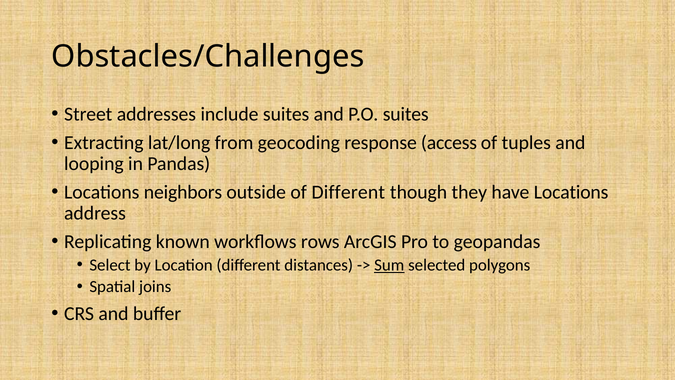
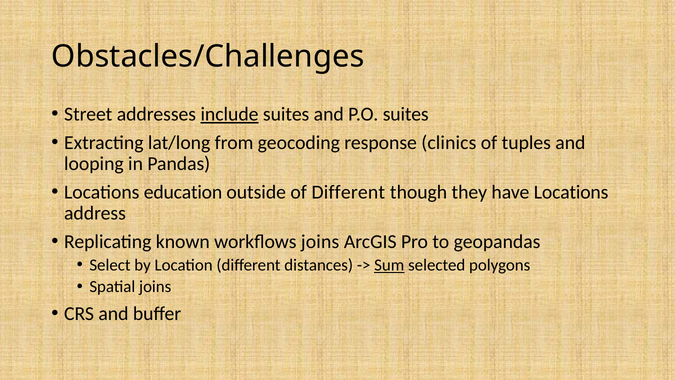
include underline: none -> present
access: access -> clinics
neighbors: neighbors -> education
workflows rows: rows -> joins
